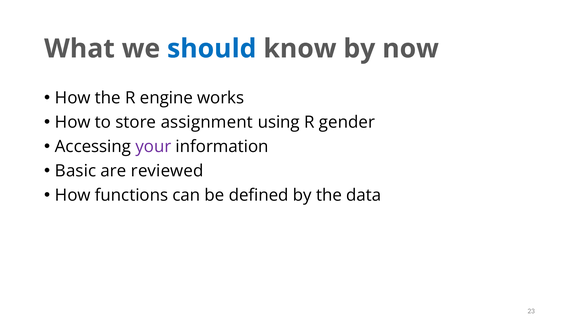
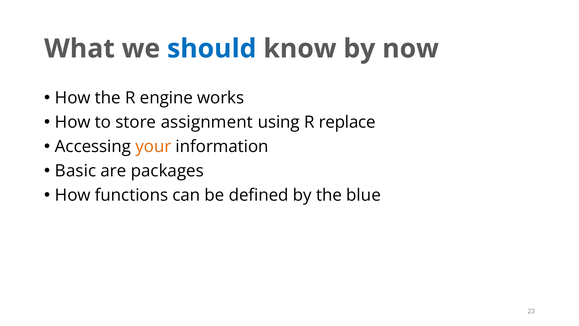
gender: gender -> replace
your colour: purple -> orange
reviewed: reviewed -> packages
data: data -> blue
